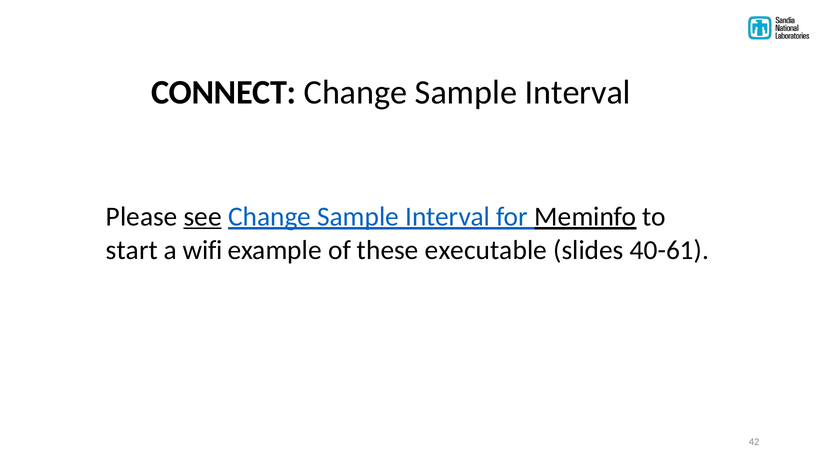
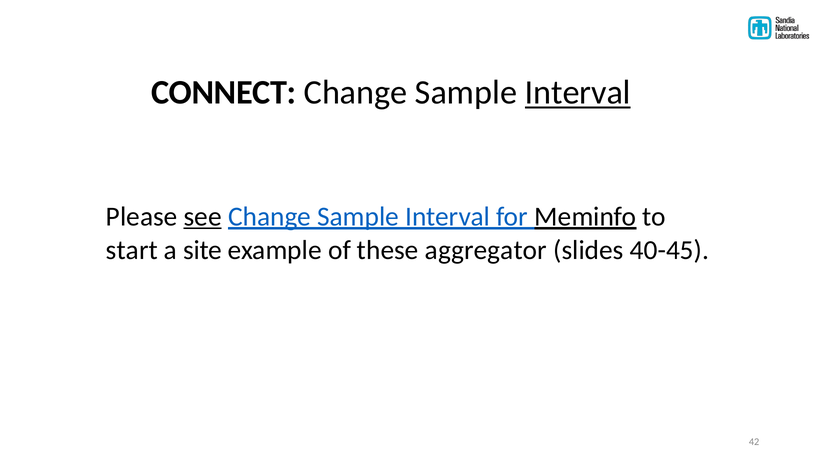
Interval at (578, 92) underline: none -> present
wifi: wifi -> site
executable: executable -> aggregator
40-61: 40-61 -> 40-45
